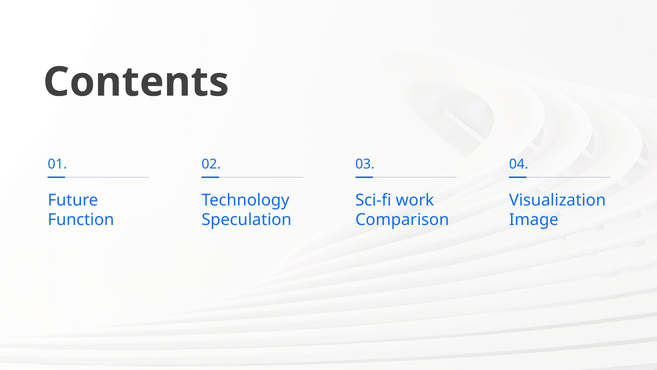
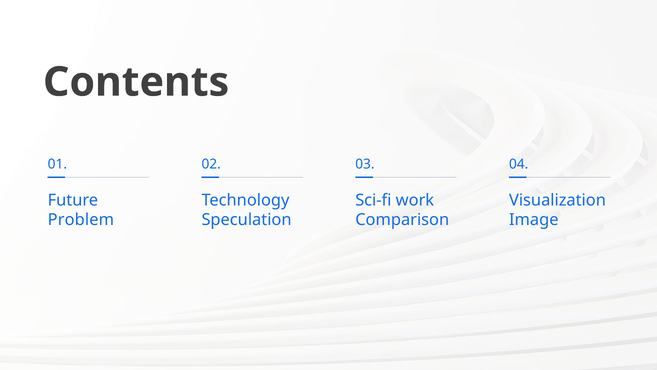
Function: Function -> Problem
